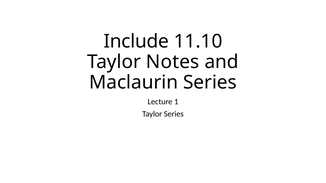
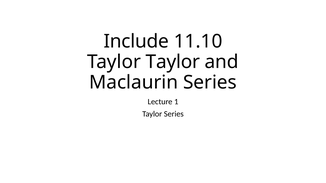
Taylor Notes: Notes -> Taylor
